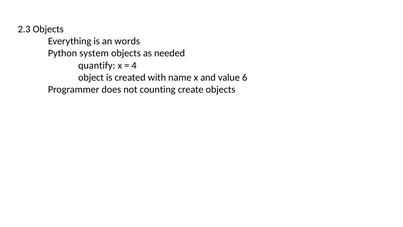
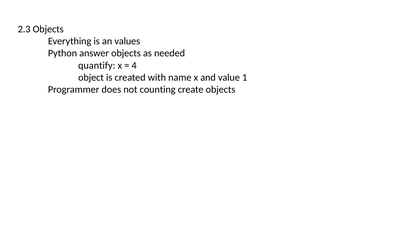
words: words -> values
system: system -> answer
6: 6 -> 1
